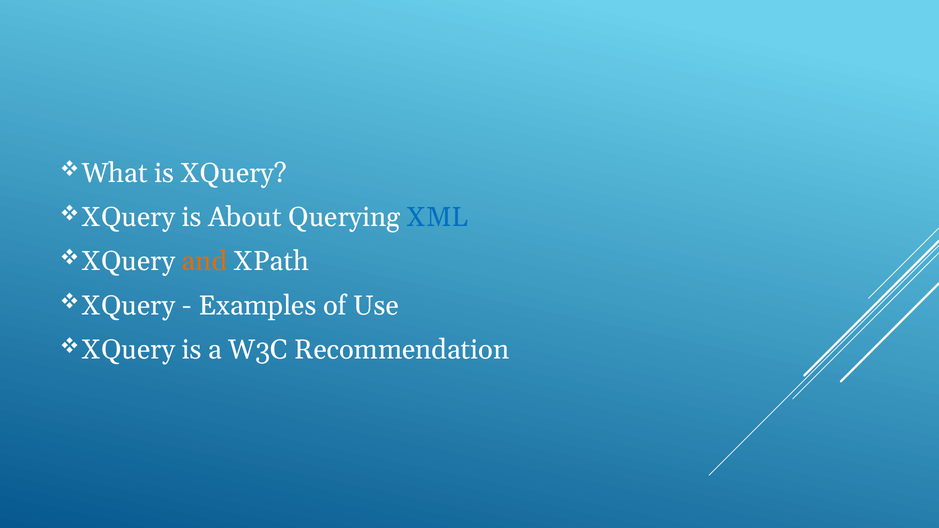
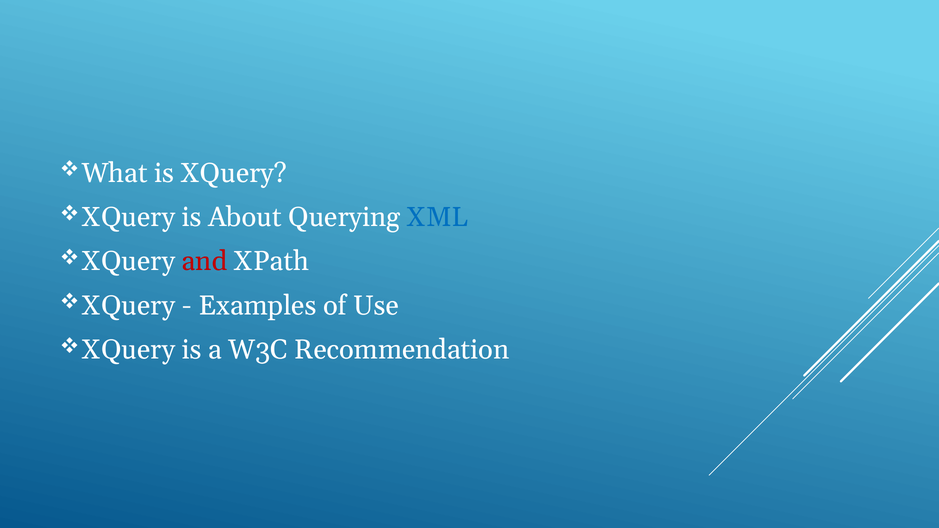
and colour: orange -> red
